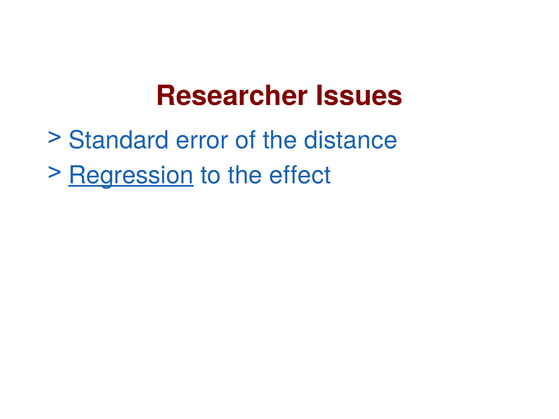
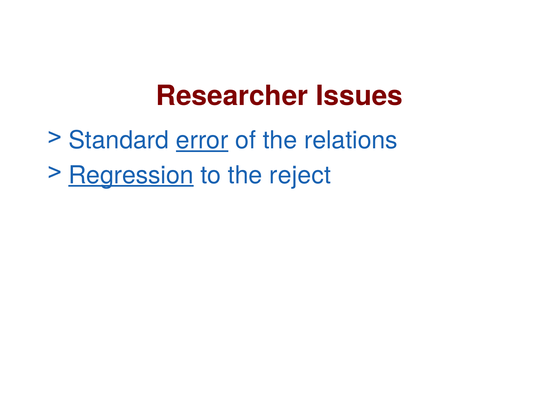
error underline: none -> present
distance: distance -> relations
effect: effect -> reject
